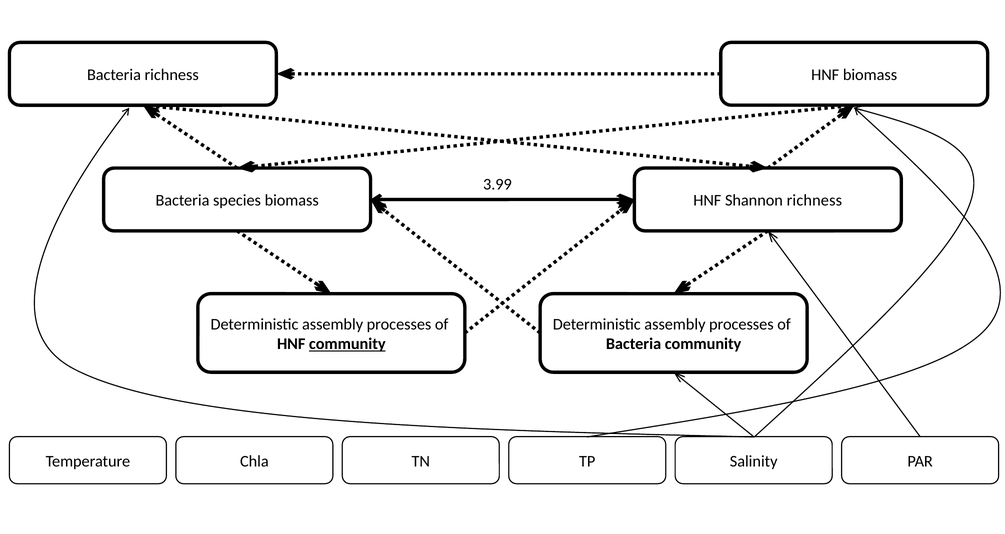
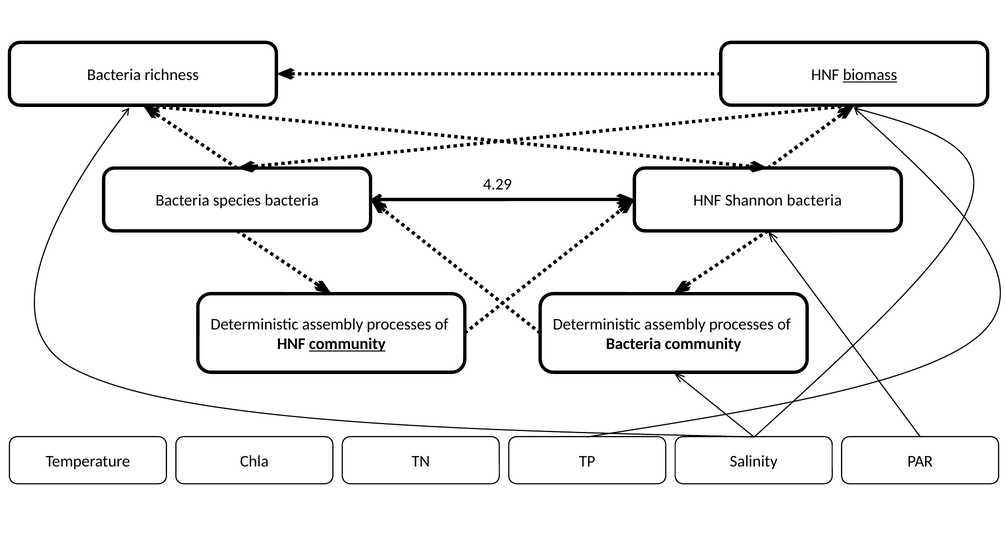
biomass at (870, 75) underline: none -> present
3.99: 3.99 -> 4.29
species biomass: biomass -> bacteria
Shannon richness: richness -> bacteria
